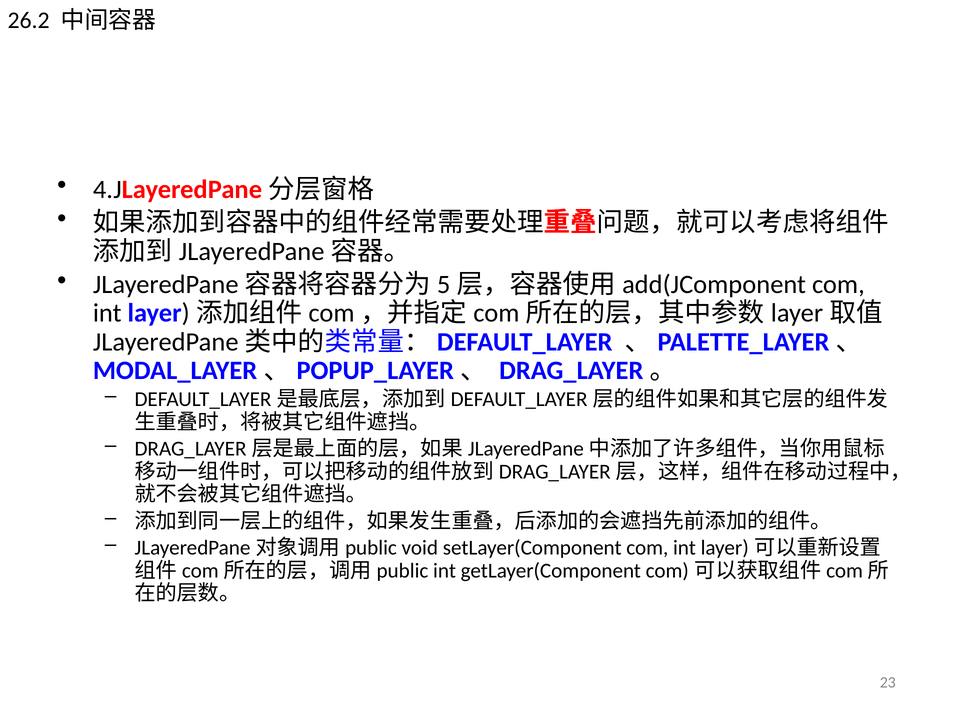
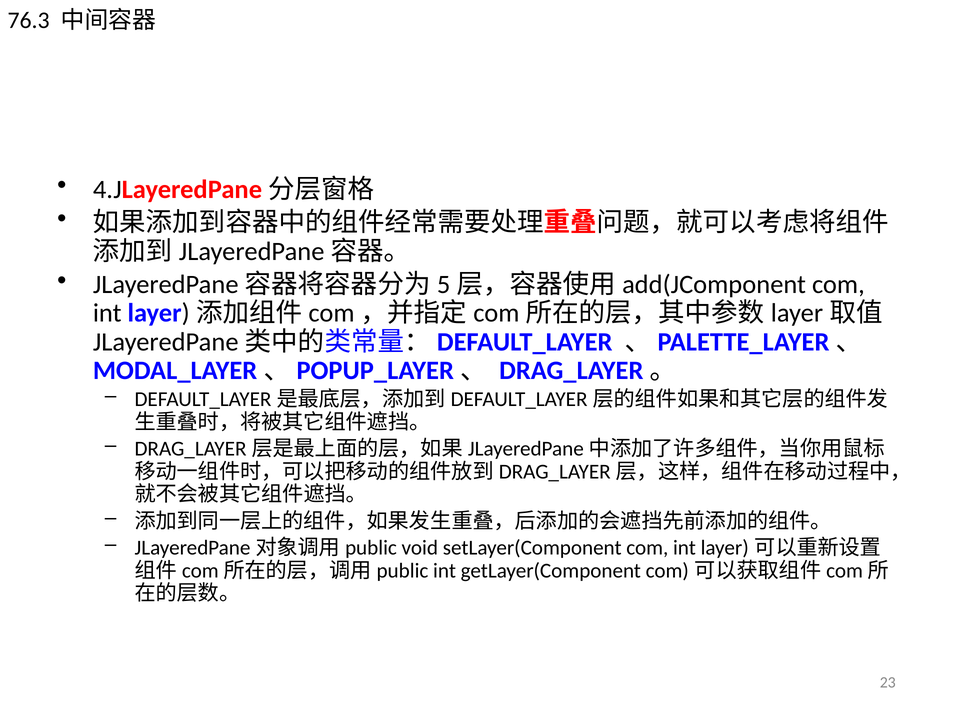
26.2: 26.2 -> 76.3
